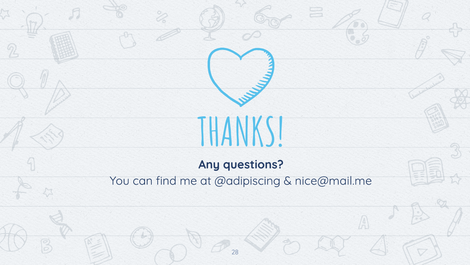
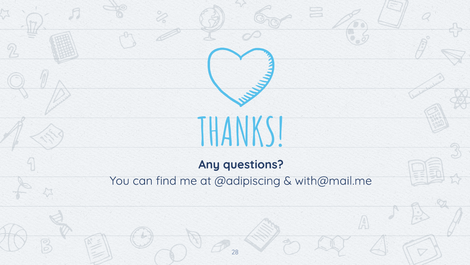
nice@mail.me: nice@mail.me -> with@mail.me
